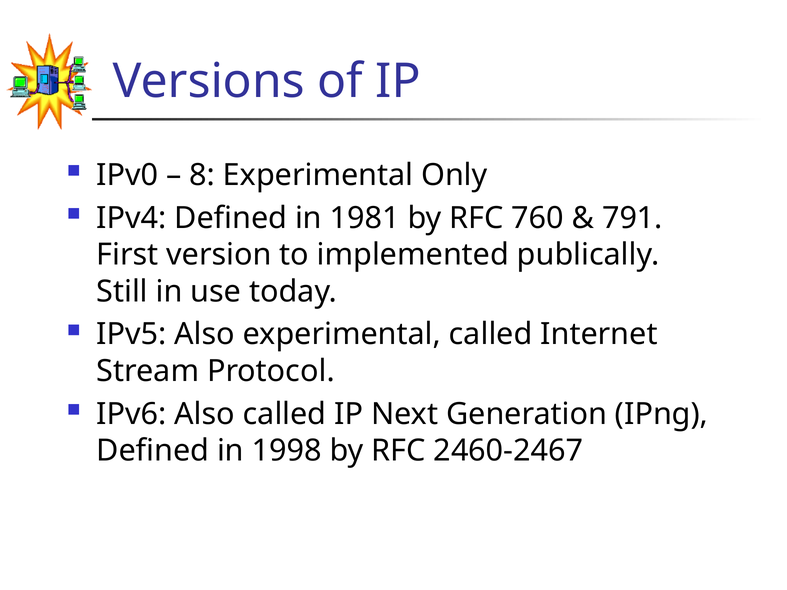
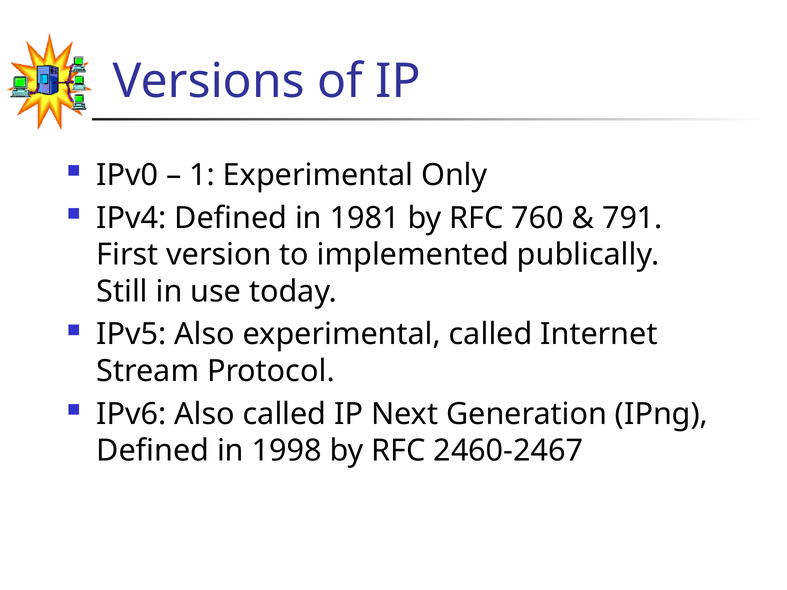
8: 8 -> 1
